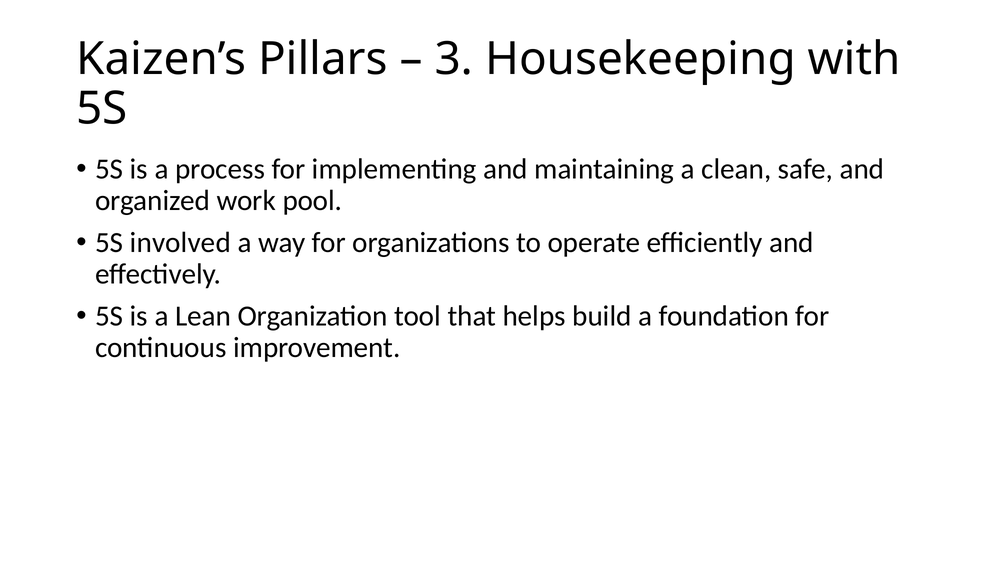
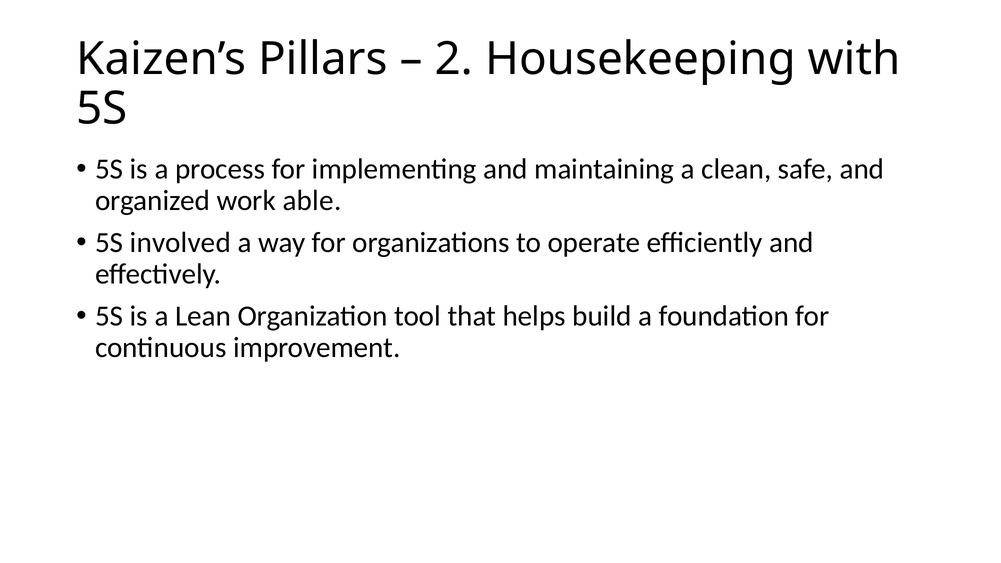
3: 3 -> 2
pool: pool -> able
